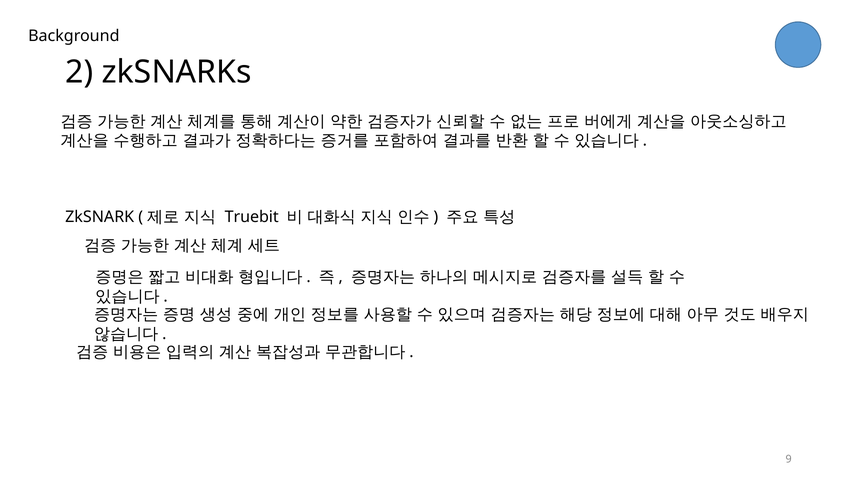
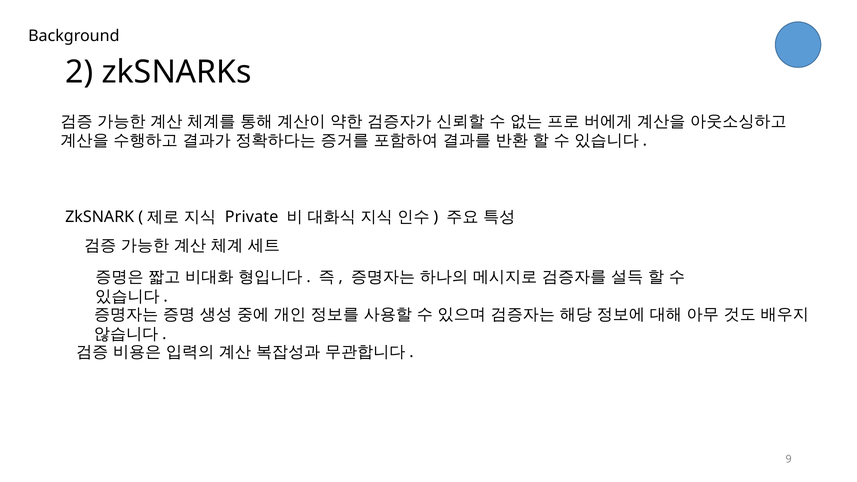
Truebit: Truebit -> Private
